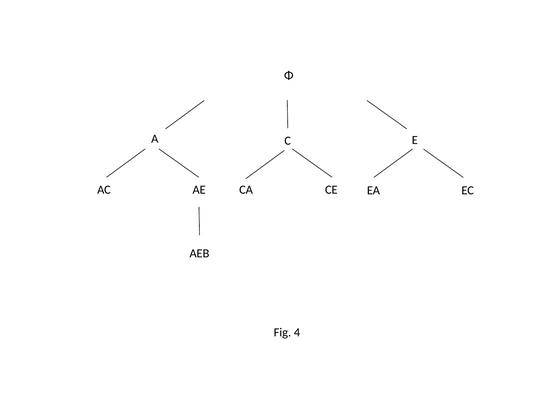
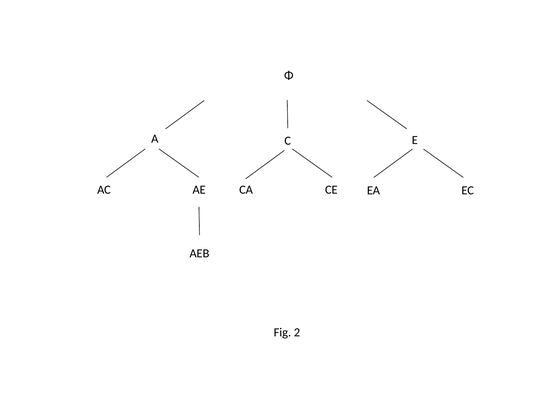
4: 4 -> 2
